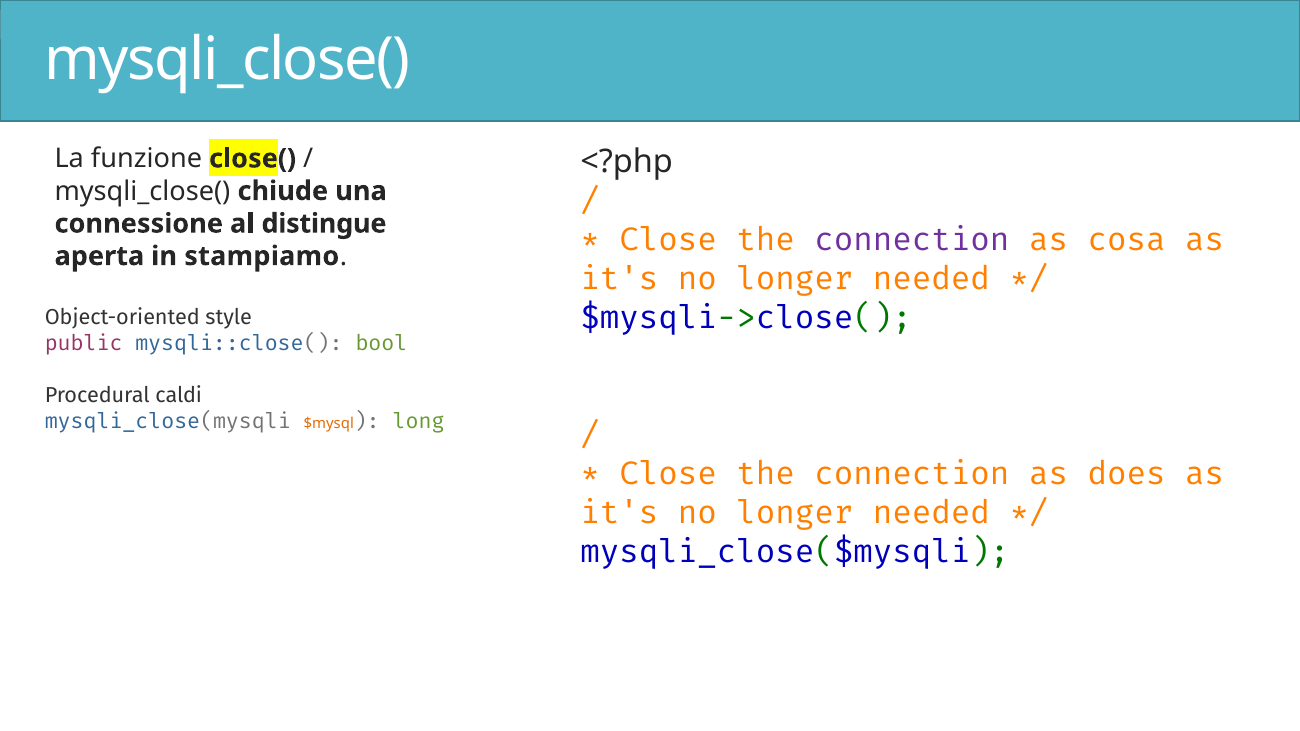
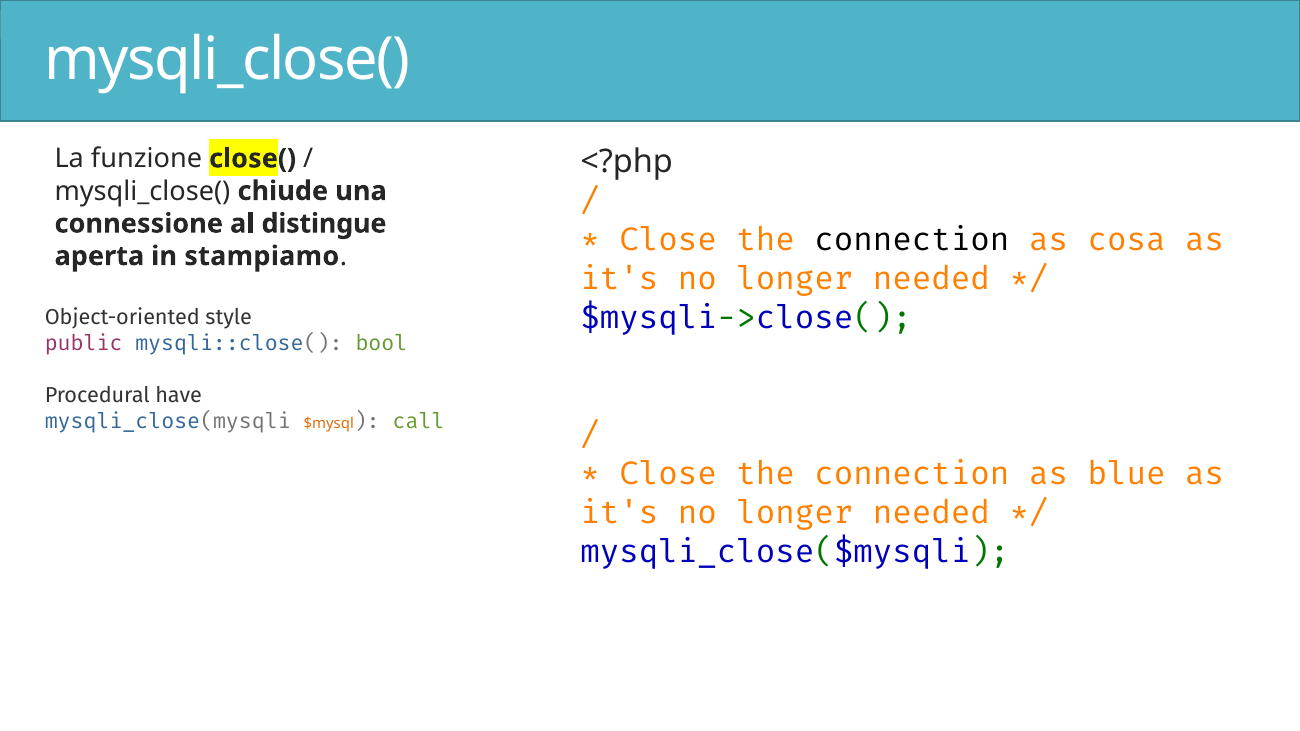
connection at (912, 240) colour: purple -> black
caldi: caldi -> have
long: long -> call
does: does -> blue
